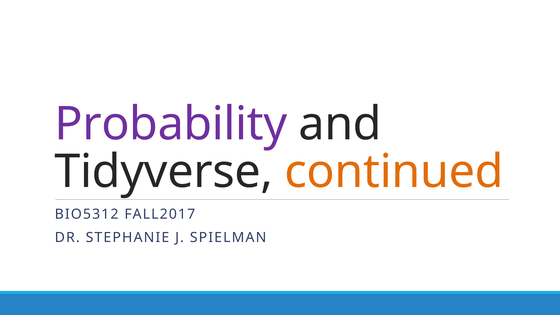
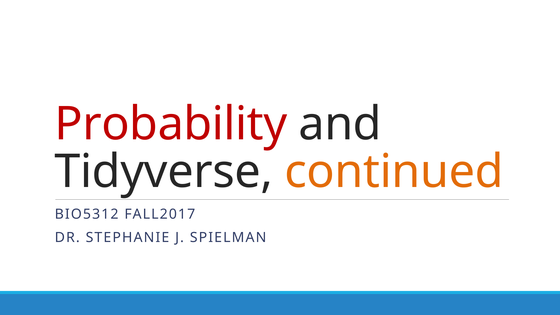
Probability colour: purple -> red
